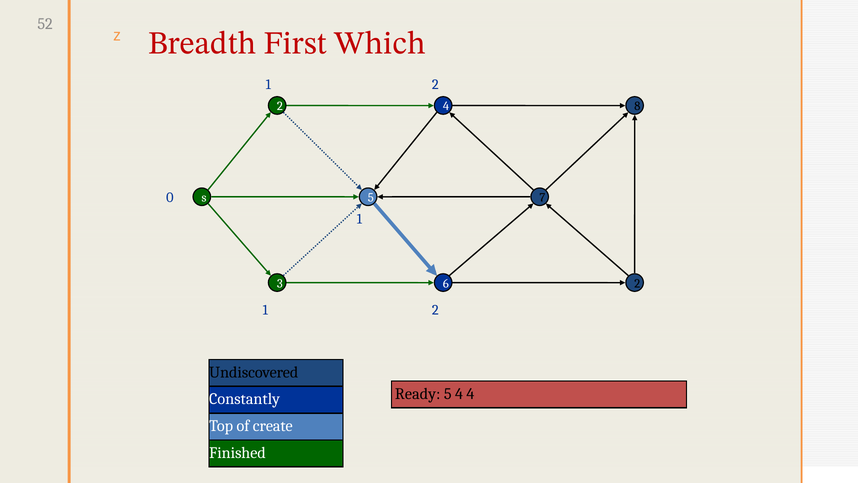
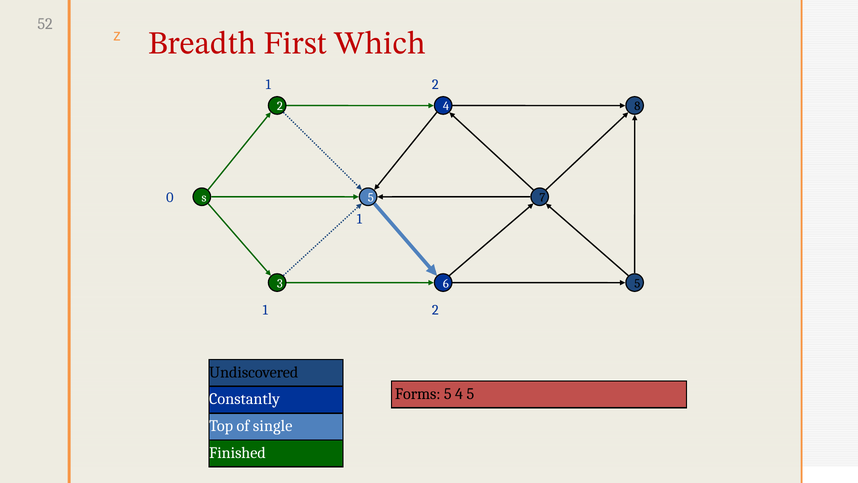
6 2: 2 -> 5
Ready: Ready -> Forms
4 4: 4 -> 5
create: create -> single
